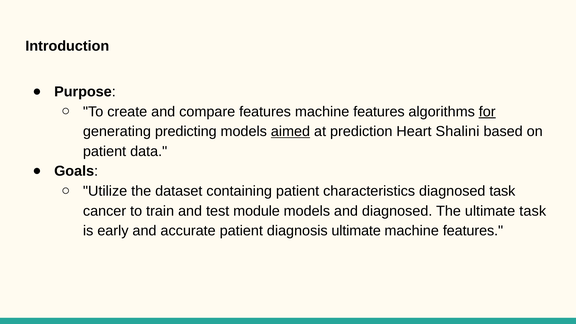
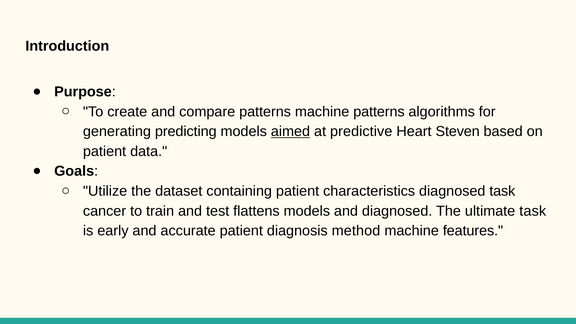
compare features: features -> patterns
features at (379, 112): features -> patterns
for underline: present -> none
prediction: prediction -> predictive
Shalini: Shalini -> Steven
module: module -> flattens
diagnosis ultimate: ultimate -> method
